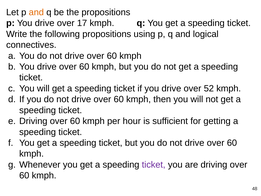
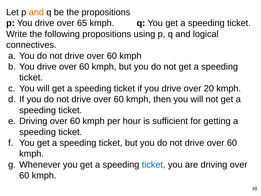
17: 17 -> 65
52: 52 -> 20
ticket at (154, 164) colour: purple -> blue
